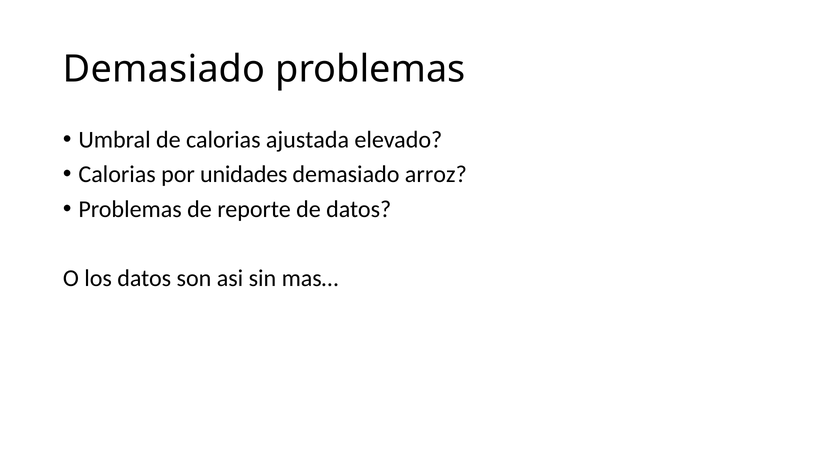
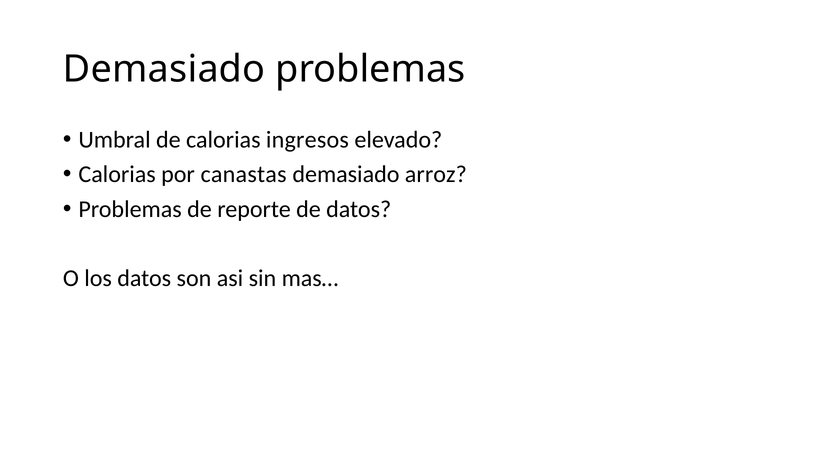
ajustada: ajustada -> ingresos
unidades: unidades -> canastas
